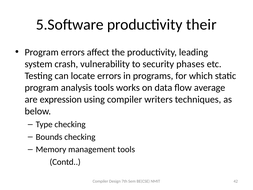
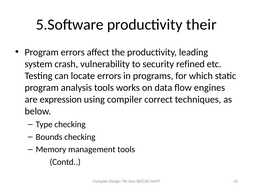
phases: phases -> refined
average: average -> engines
writers: writers -> correct
